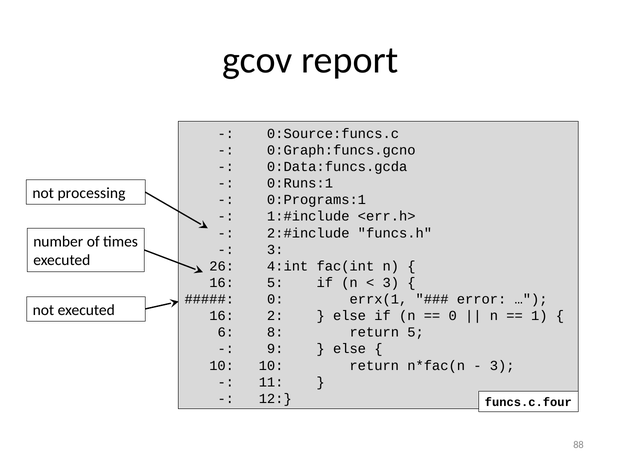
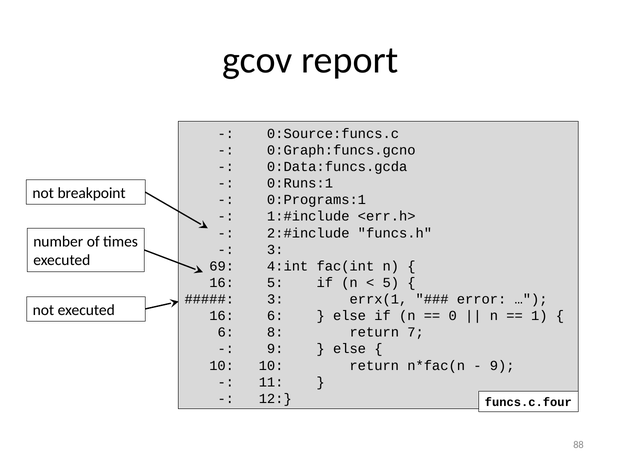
processing: processing -> breakpoint
26: 26 -> 69
3 at (391, 283): 3 -> 5
0 at (275, 299): 0 -> 3
16 2: 2 -> 6
return 5: 5 -> 7
3 at (502, 365): 3 -> 9
